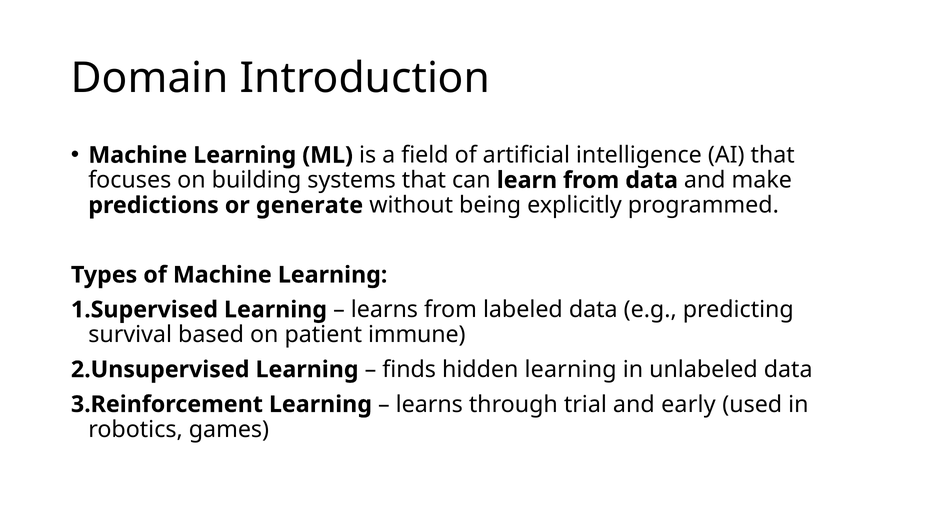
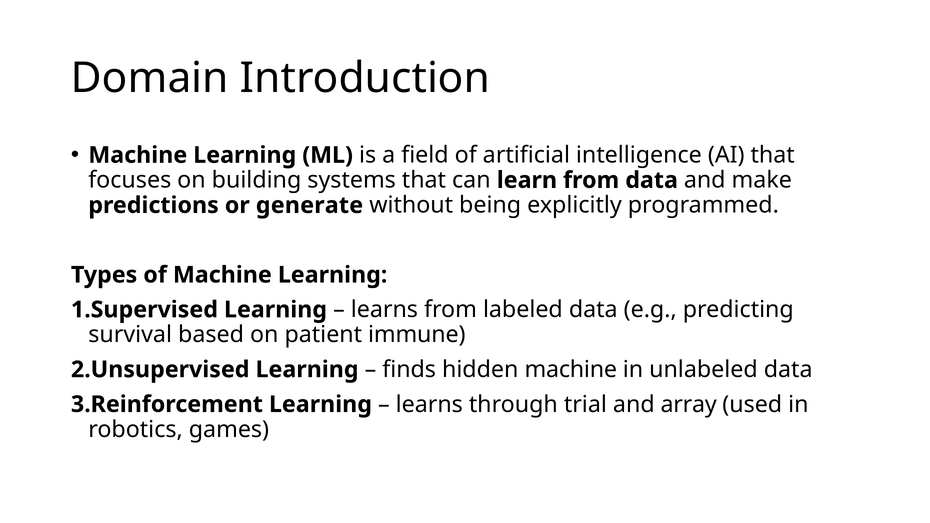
hidden learning: learning -> machine
early: early -> array
